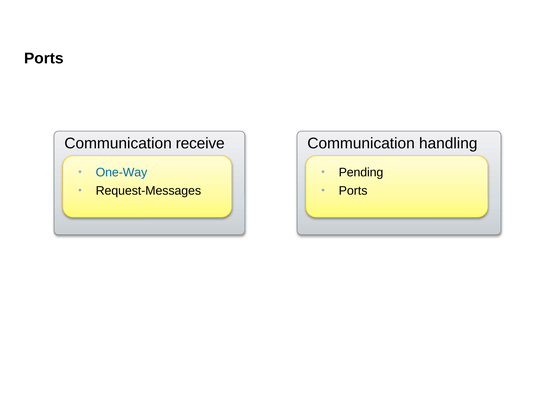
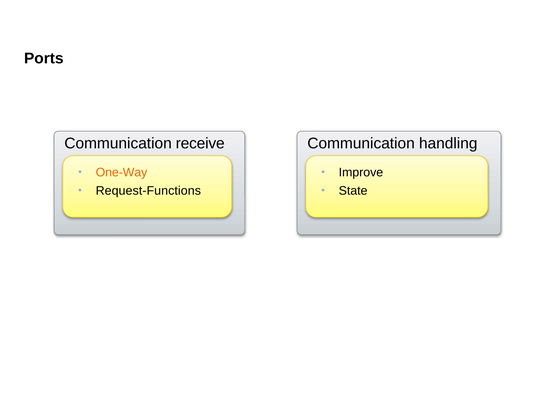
One-Way colour: blue -> orange
Pending: Pending -> Improve
Request-Messages: Request-Messages -> Request-Functions
Ports at (353, 191): Ports -> State
